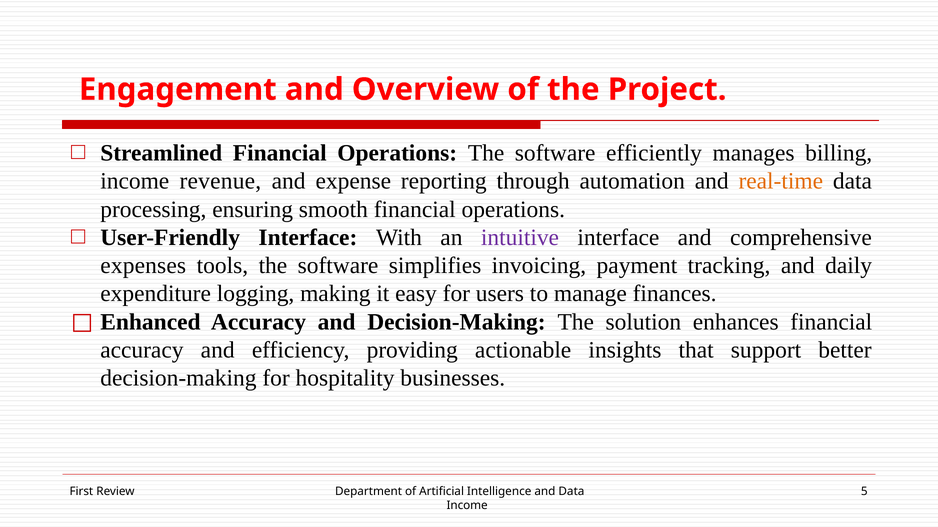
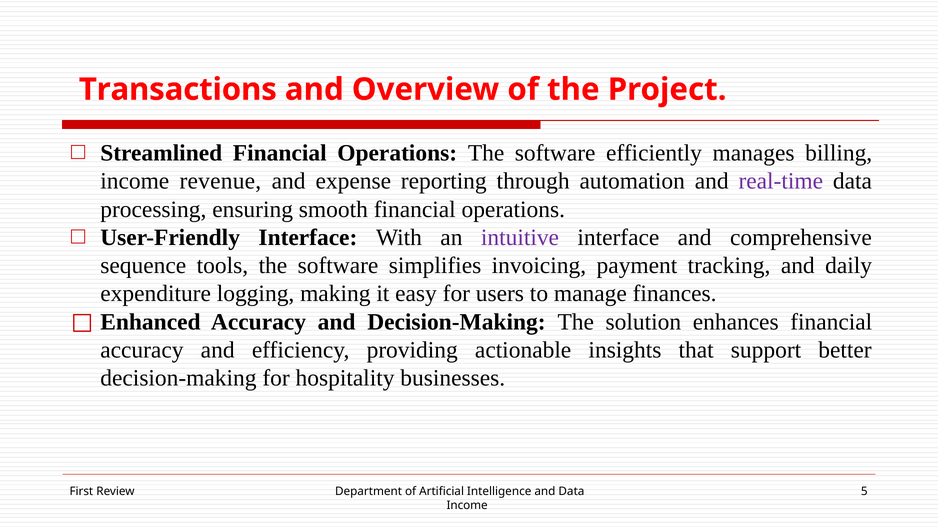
Engagement: Engagement -> Transactions
real-time colour: orange -> purple
expenses: expenses -> sequence
